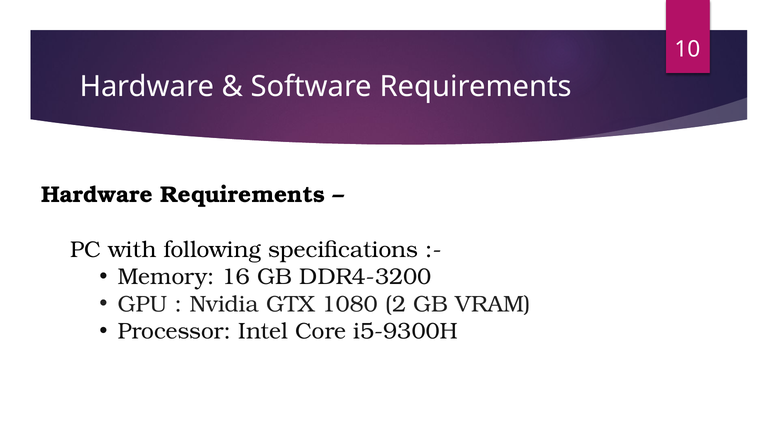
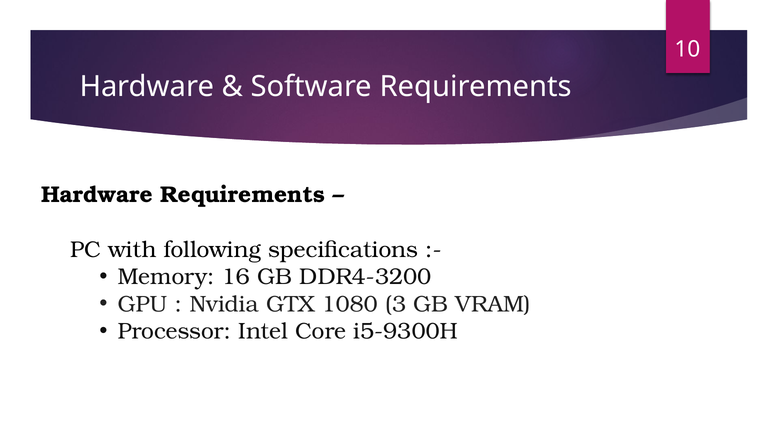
2: 2 -> 3
